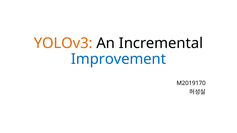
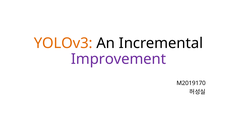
Improvement colour: blue -> purple
